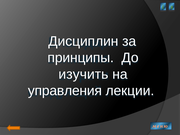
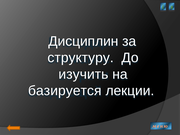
принципы: принципы -> структуру
управления: управления -> базируется
